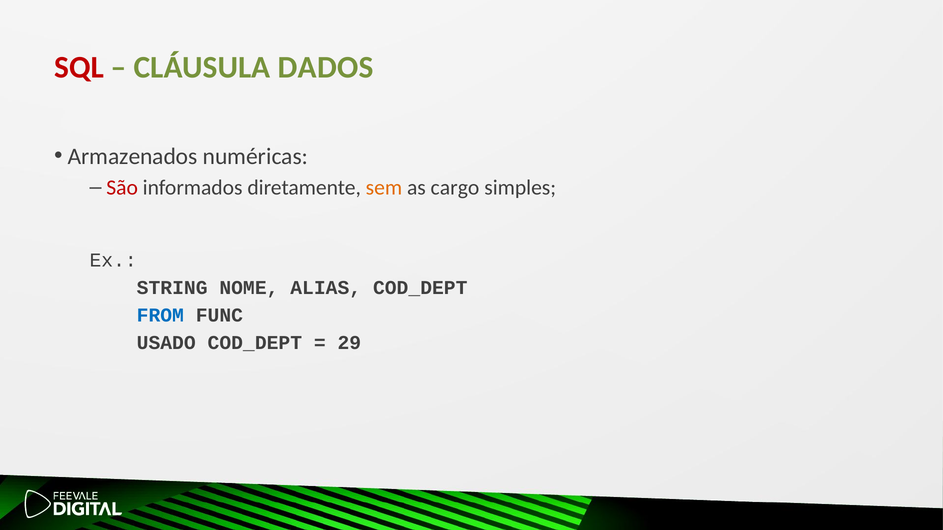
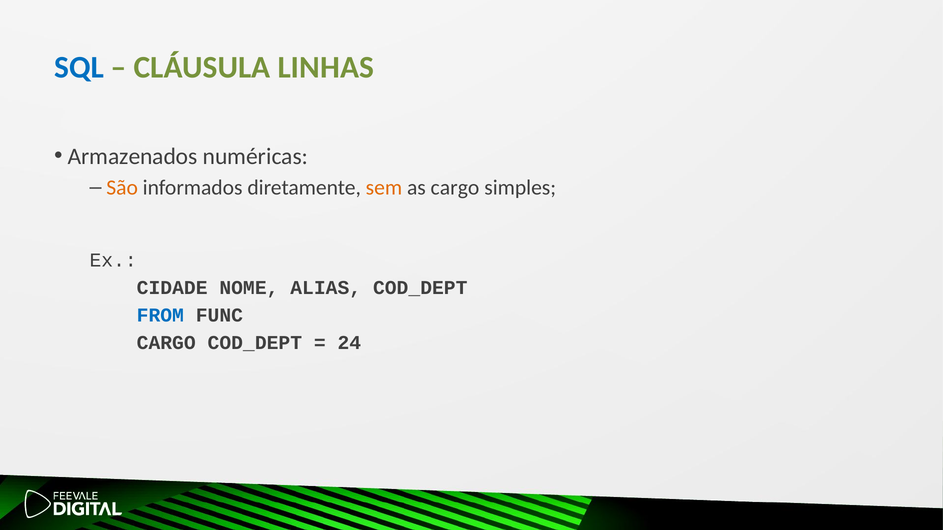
SQL colour: red -> blue
DADOS: DADOS -> LINHAS
São colour: red -> orange
STRING: STRING -> CIDADE
USADO at (166, 343): USADO -> CARGO
29: 29 -> 24
